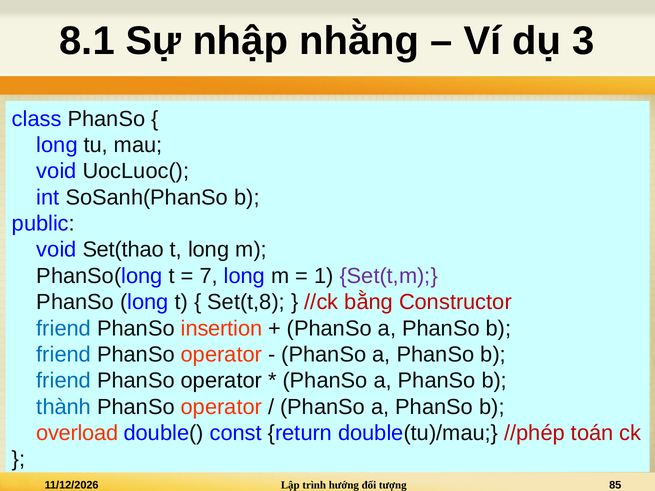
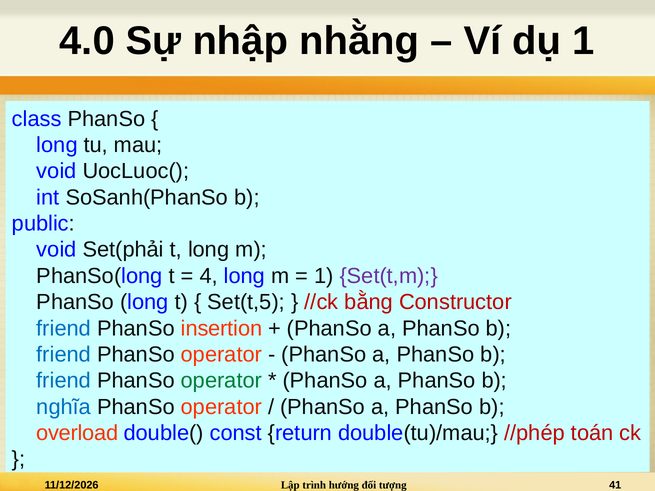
8.1: 8.1 -> 4.0
dụ 3: 3 -> 1
Set(thao: Set(thao -> Set(phải
7: 7 -> 4
Set(t,8: Set(t,8 -> Set(t,5
operator at (221, 381) colour: black -> green
thành: thành -> nghĩa
85: 85 -> 41
